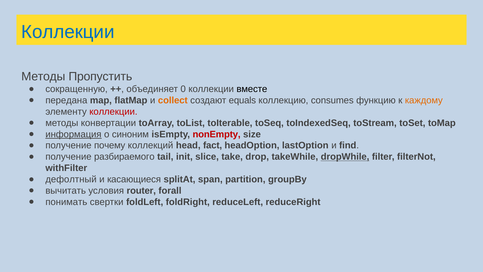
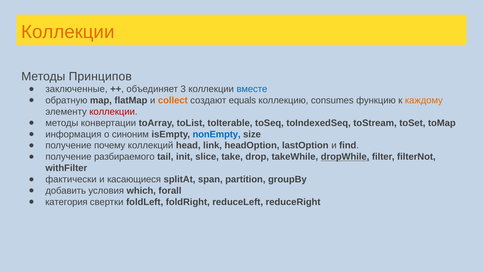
Коллекции at (68, 32) colour: blue -> orange
Пропустить: Пропустить -> Принципов
сокращенную: сокращенную -> заключенные
0: 0 -> 3
вместе colour: black -> blue
передана: передана -> обратную
информация underline: present -> none
nonEmpty colour: red -> blue
fact: fact -> link
дефолтный: дефолтный -> фактически
вычитать: вычитать -> добавить
router: router -> which
понимать: понимать -> категория
